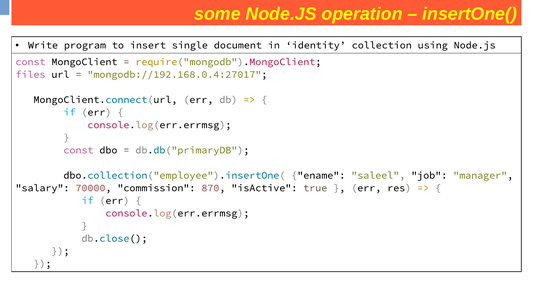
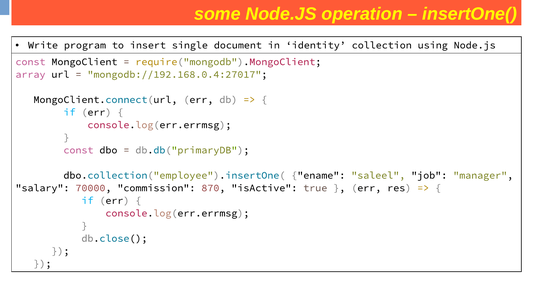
files: files -> array
